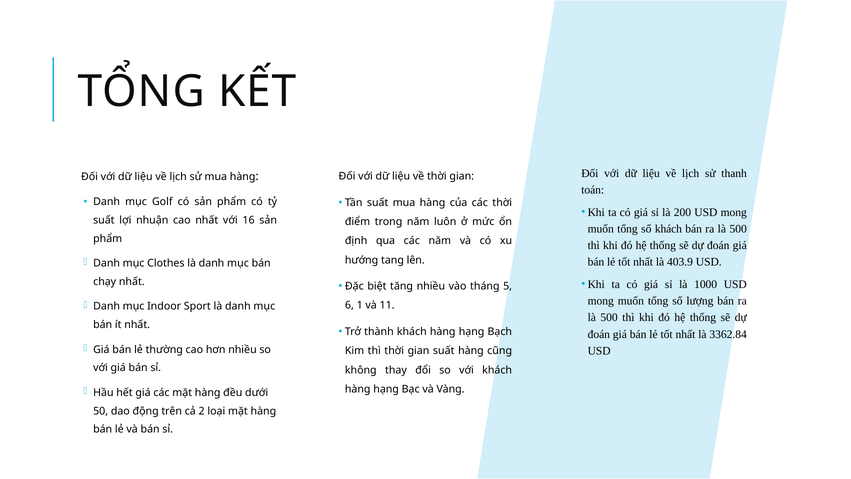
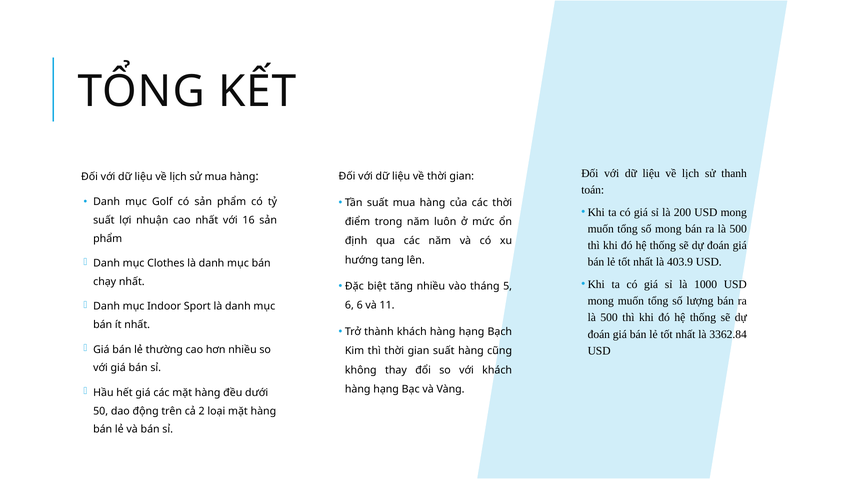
số khách: khách -> mong
6 1: 1 -> 6
